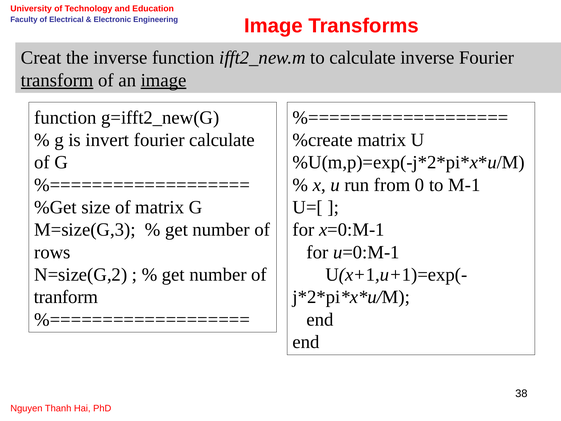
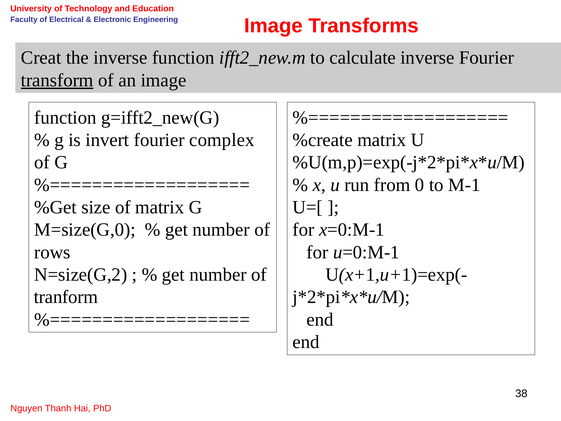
image at (164, 80) underline: present -> none
fourier calculate: calculate -> complex
M=size(G,3: M=size(G,3 -> M=size(G,0
